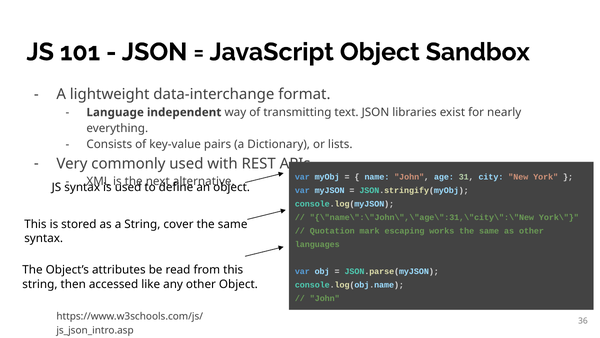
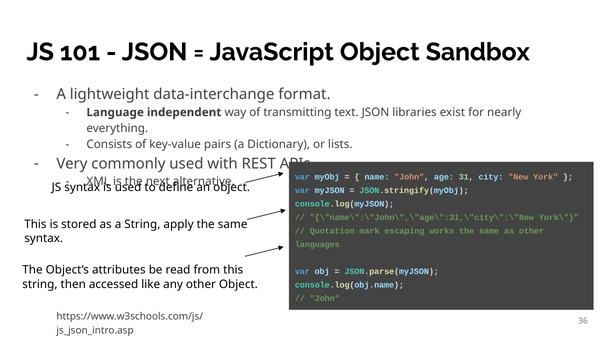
cover: cover -> apply
